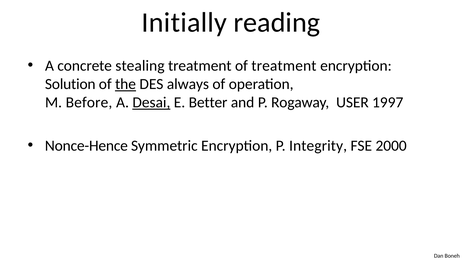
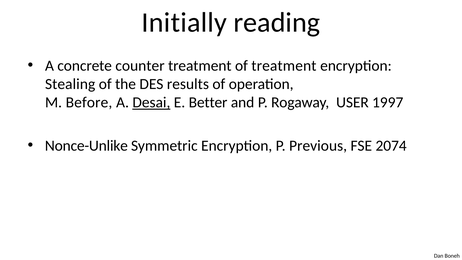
stealing: stealing -> counter
Solution: Solution -> Stealing
the underline: present -> none
always: always -> results
Nonce-Hence: Nonce-Hence -> Nonce-Unlike
Integrity: Integrity -> Previous
2000: 2000 -> 2074
